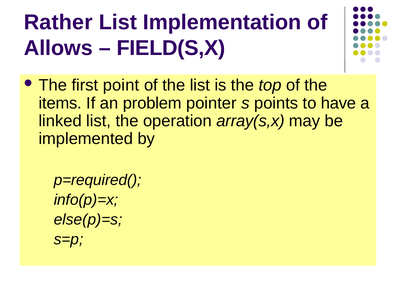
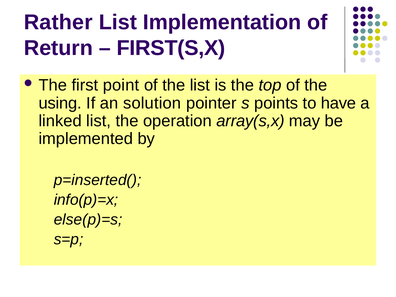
Allows: Allows -> Return
FIELD(S,X: FIELD(S,X -> FIRST(S,X
items: items -> using
problem: problem -> solution
p=required(: p=required( -> p=inserted(
